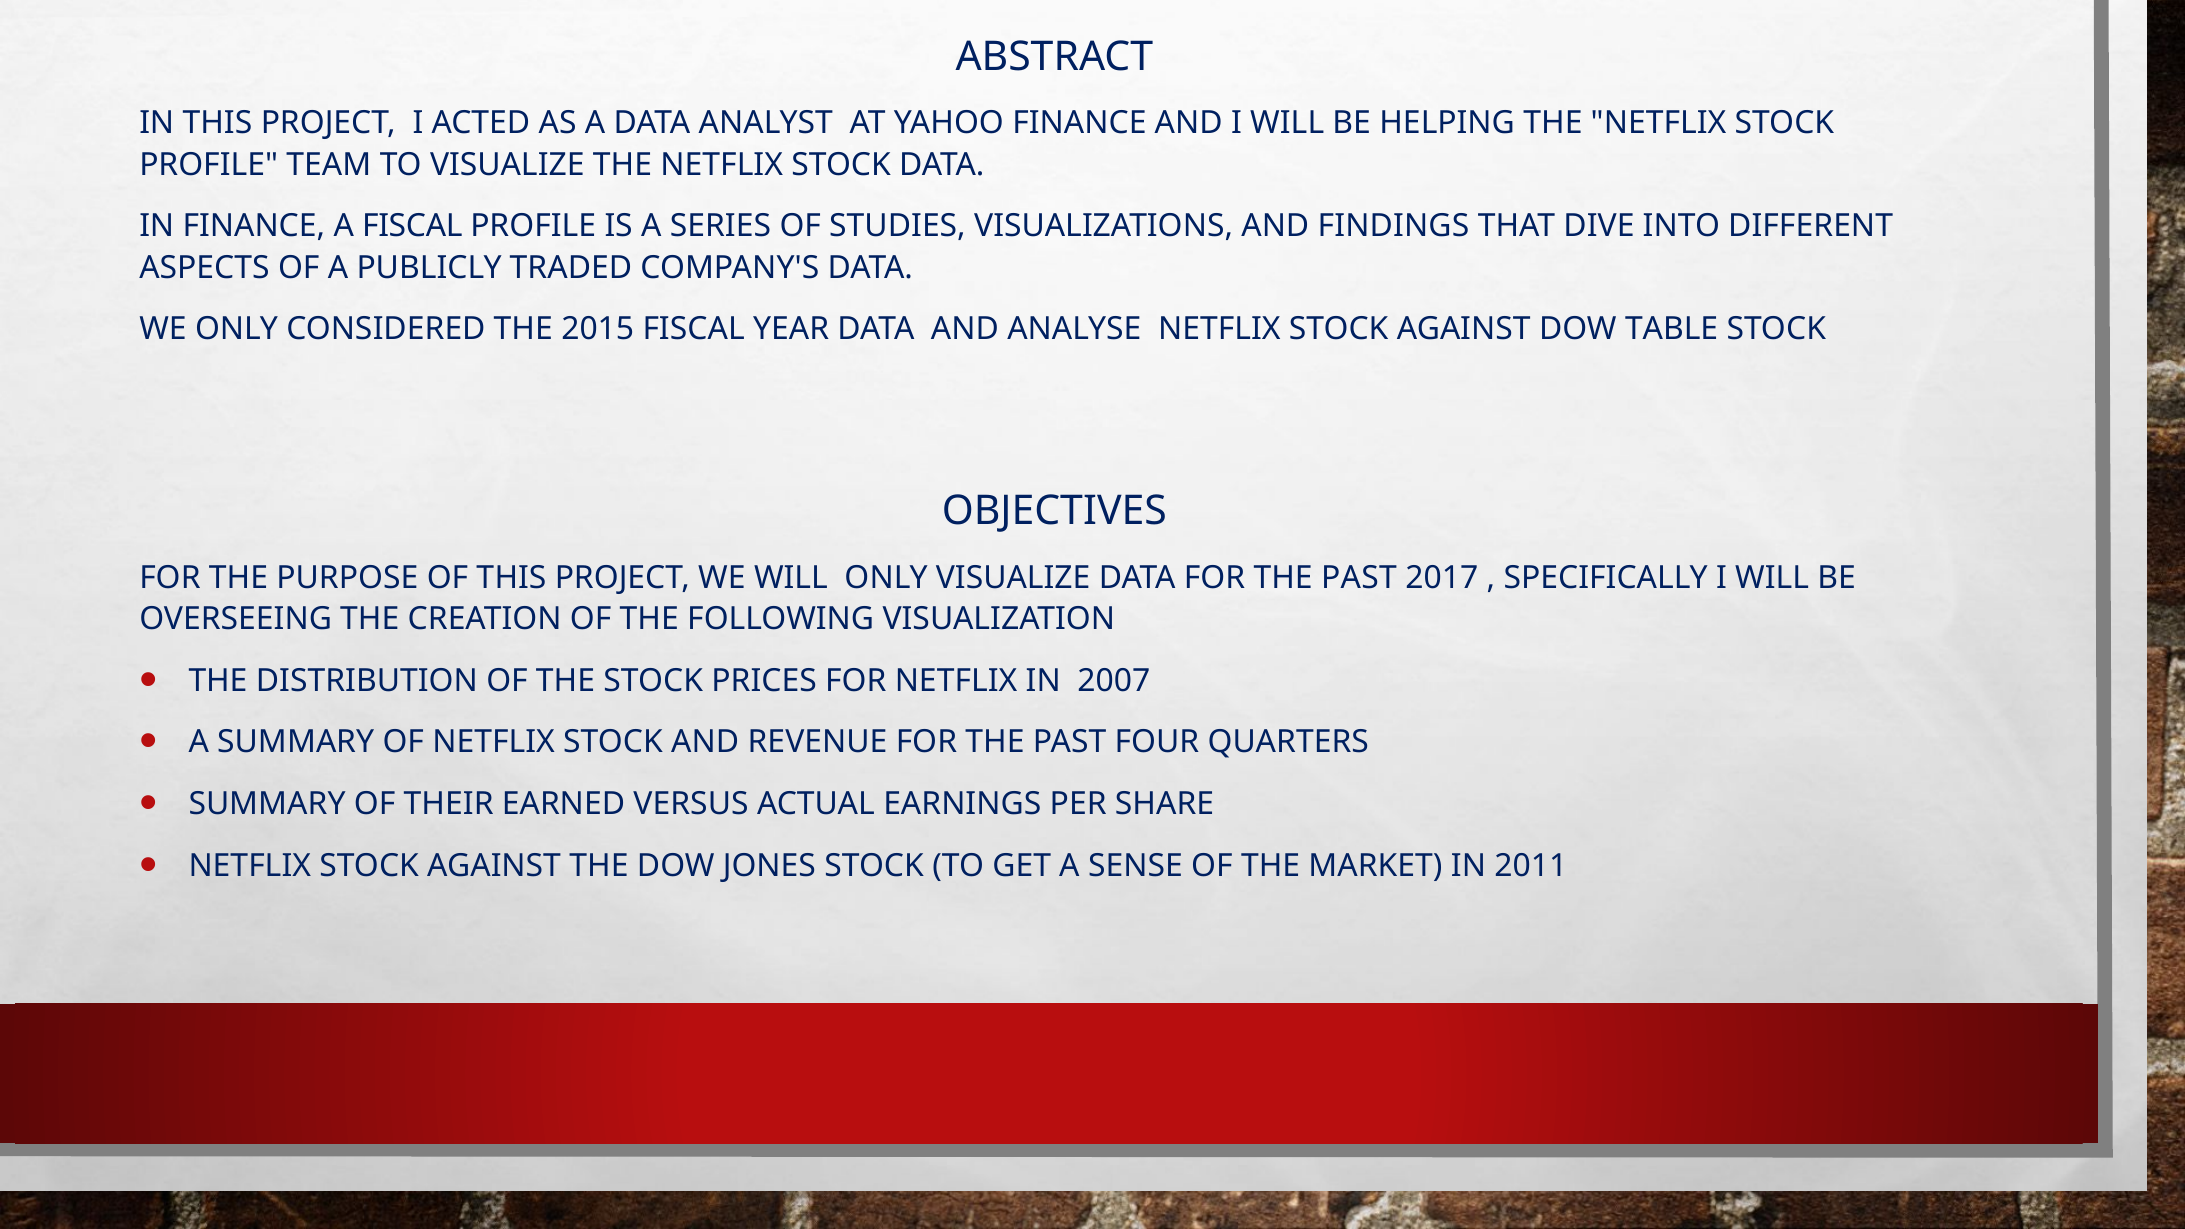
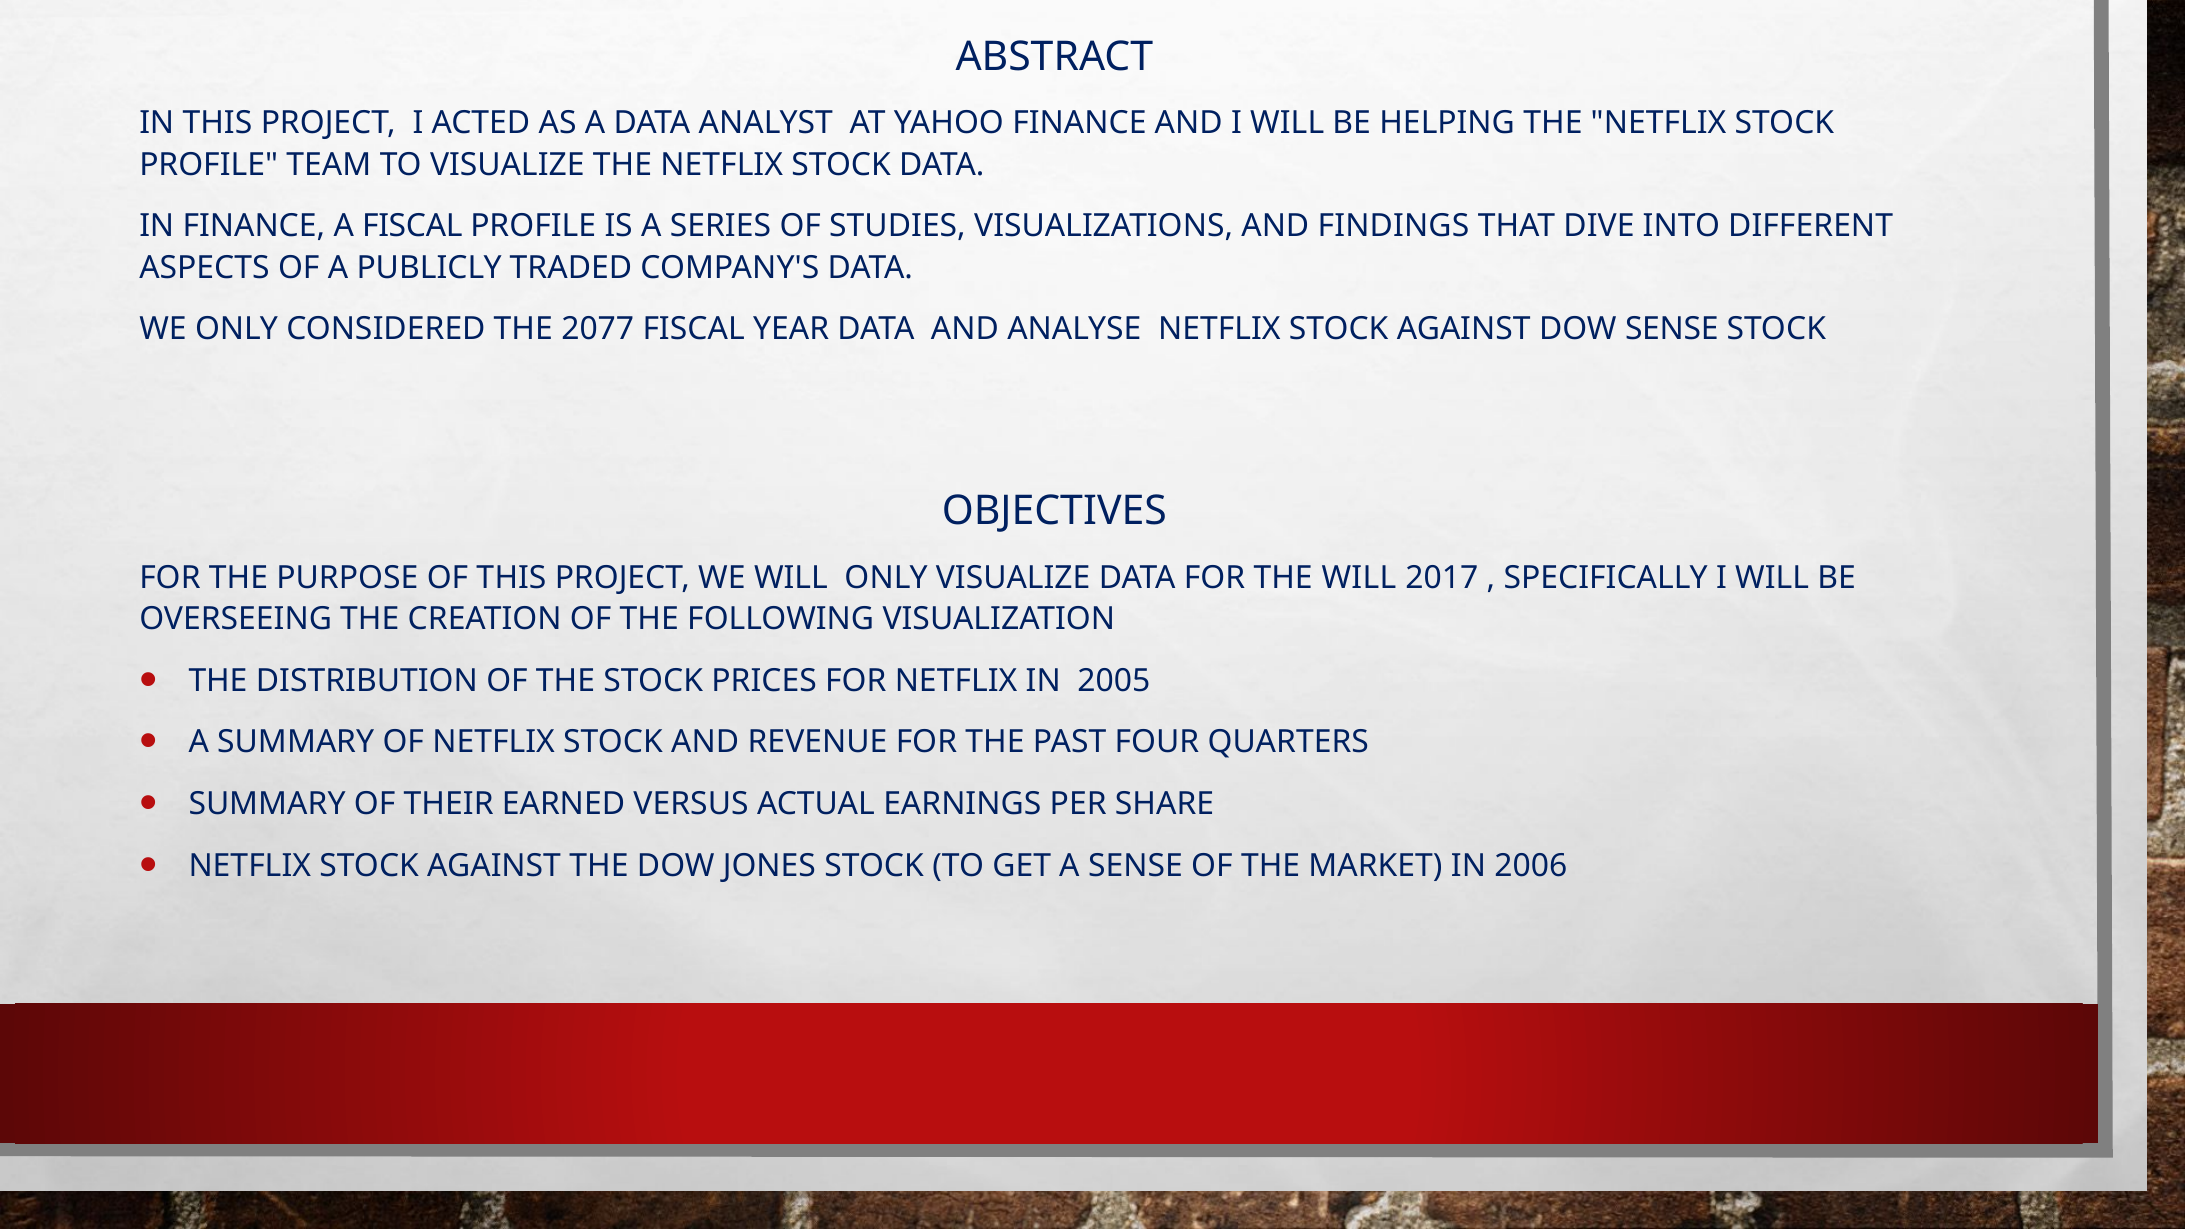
2015: 2015 -> 2077
DOW TABLE: TABLE -> SENSE
DATA FOR THE PAST: PAST -> WILL
2007: 2007 -> 2005
2011: 2011 -> 2006
